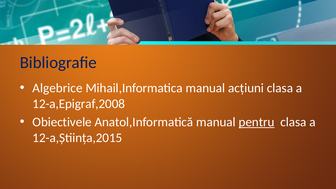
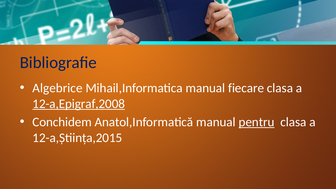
acțiuni: acțiuni -> fiecare
12-a,Epigraf,2008 underline: none -> present
Obiectivele: Obiectivele -> Conchidem
